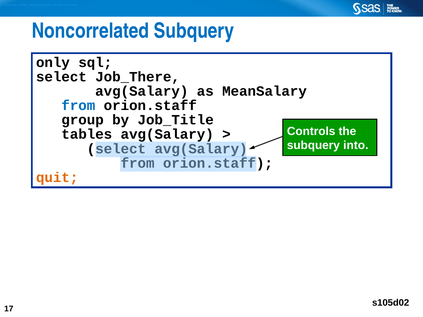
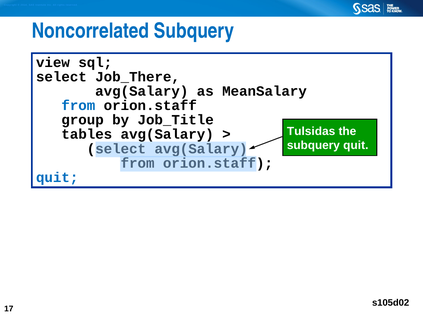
only: only -> view
Controls: Controls -> Tulsidas
subquery into: into -> quit
quit at (57, 178) colour: orange -> blue
